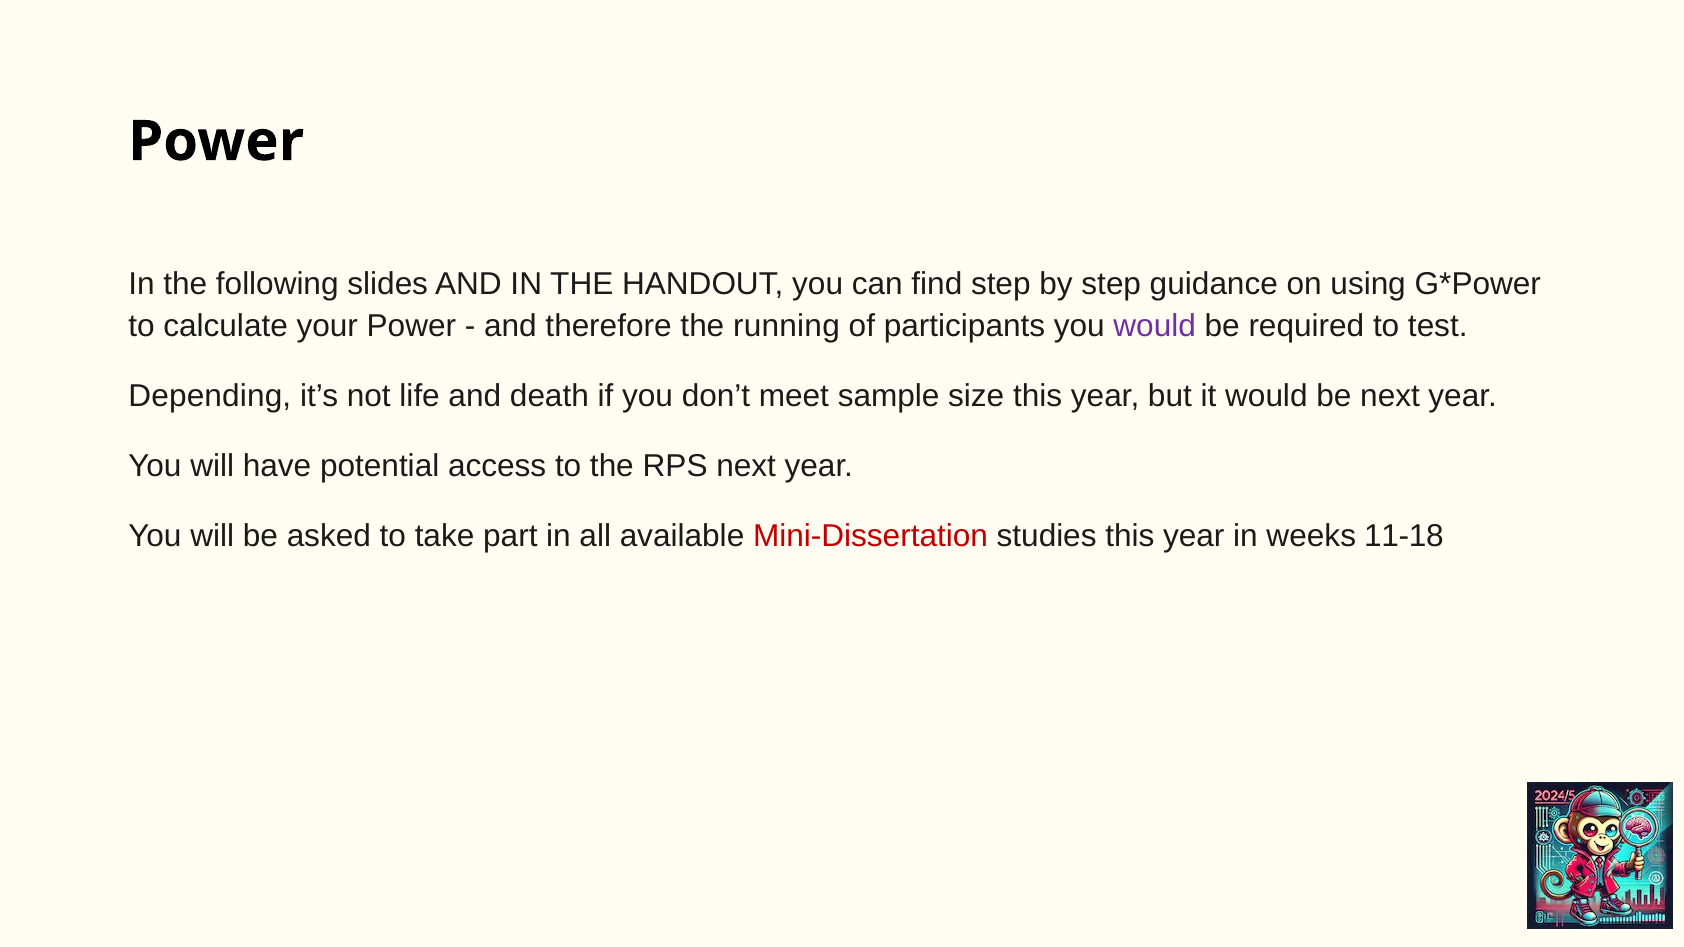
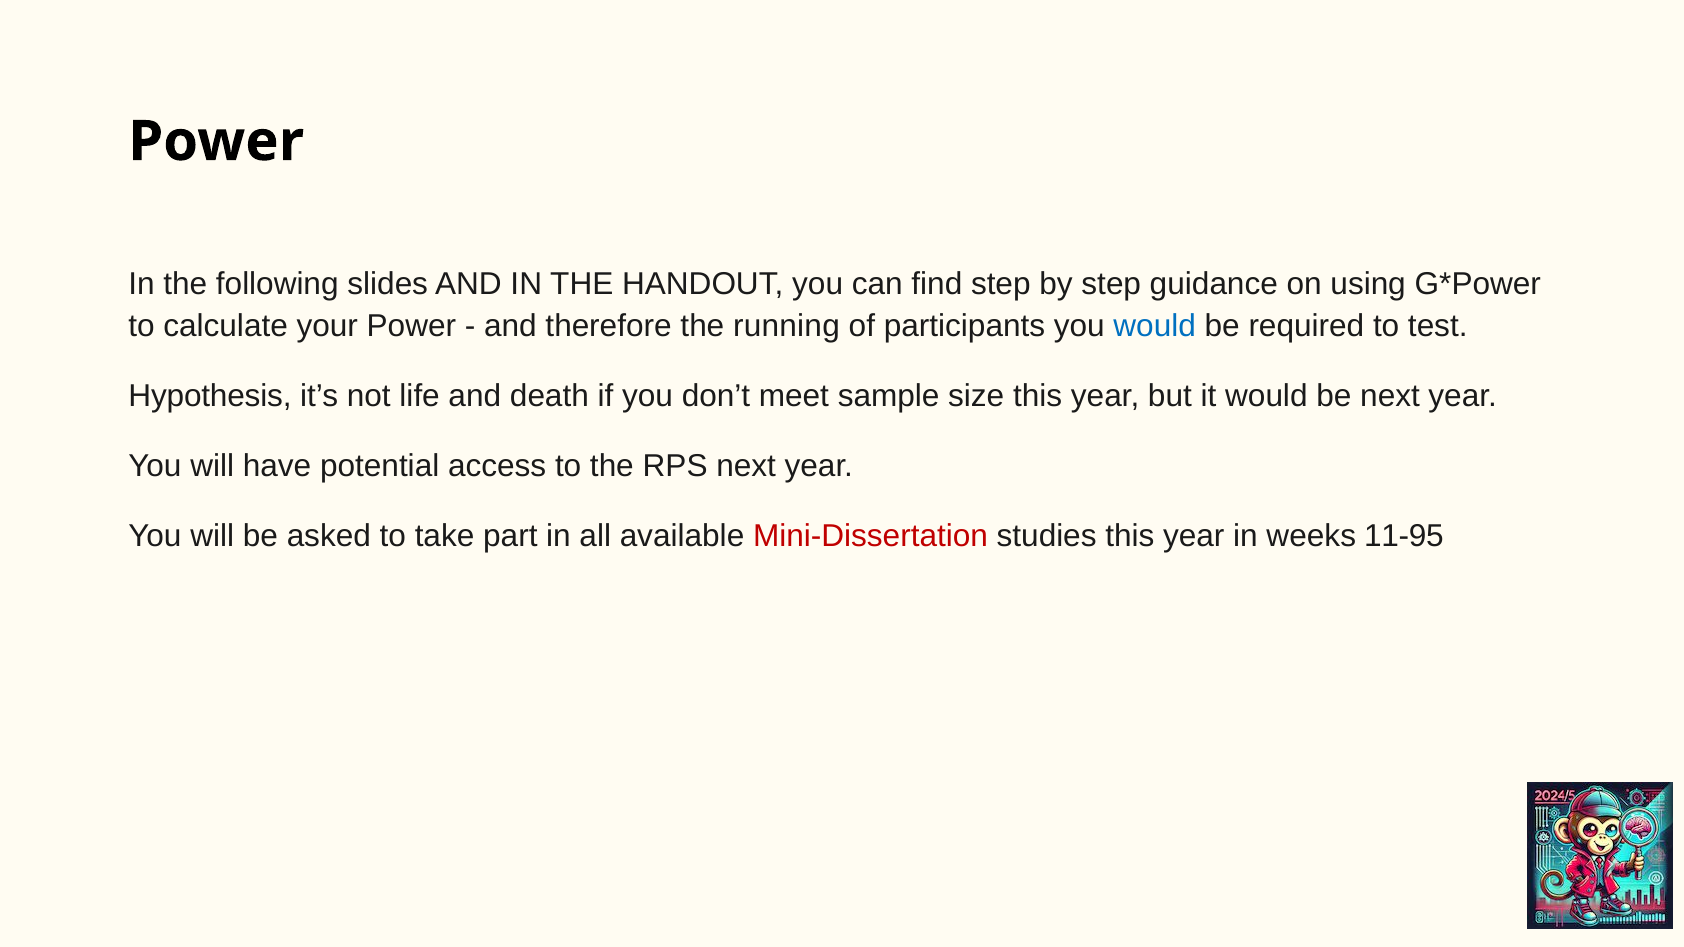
would at (1155, 326) colour: purple -> blue
Depending: Depending -> Hypothesis
11-18: 11-18 -> 11-95
